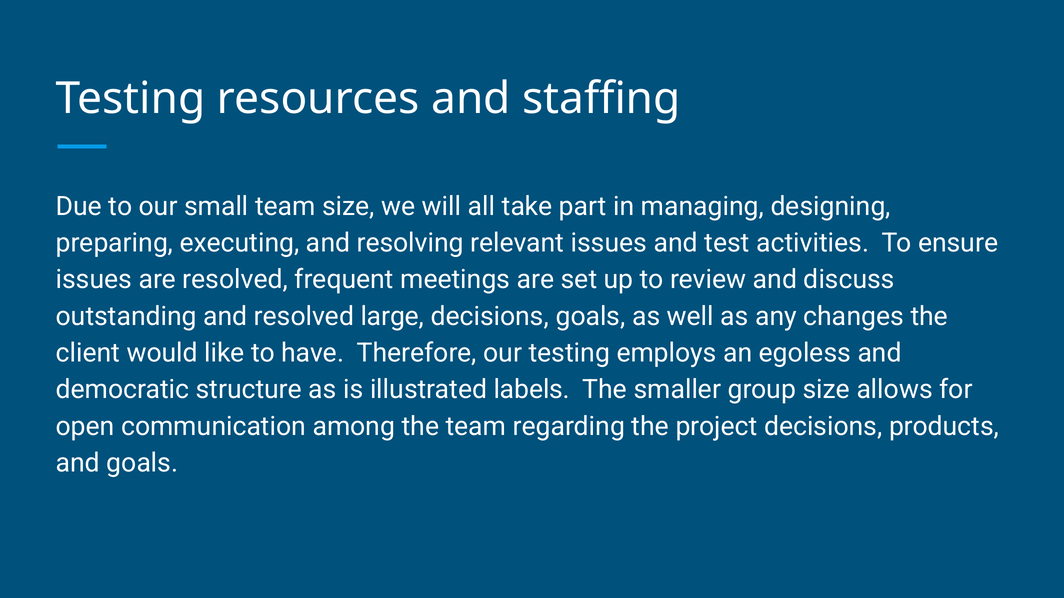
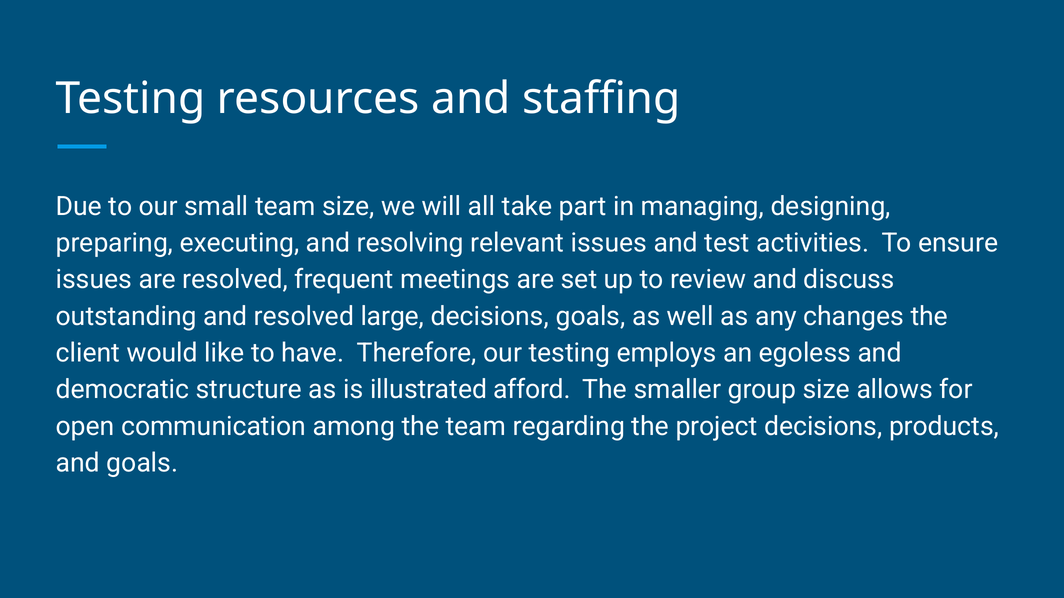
labels: labels -> afford
